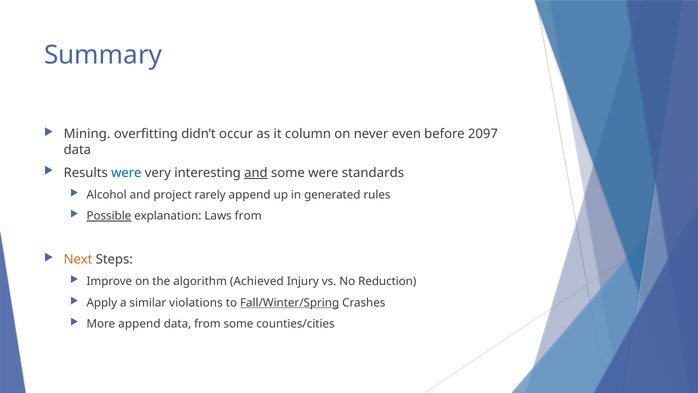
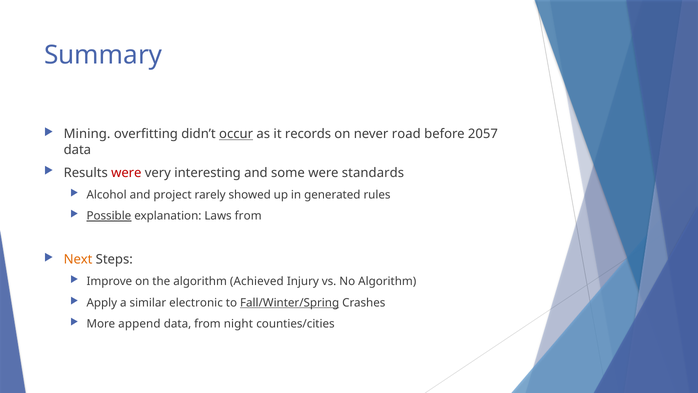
occur underline: none -> present
column: column -> records
even: even -> road
2097: 2097 -> 2057
were at (126, 173) colour: blue -> red
and at (256, 173) underline: present -> none
rarely append: append -> showed
No Reduction: Reduction -> Algorithm
violations: violations -> electronic
from some: some -> night
